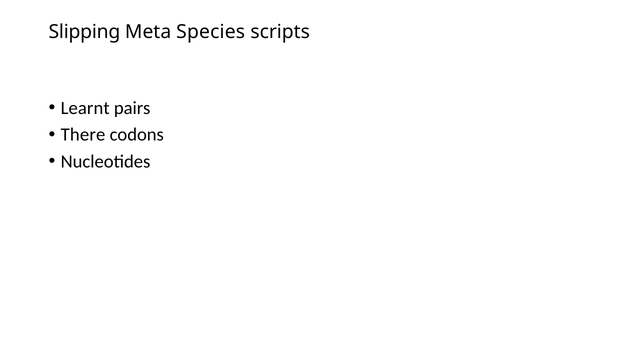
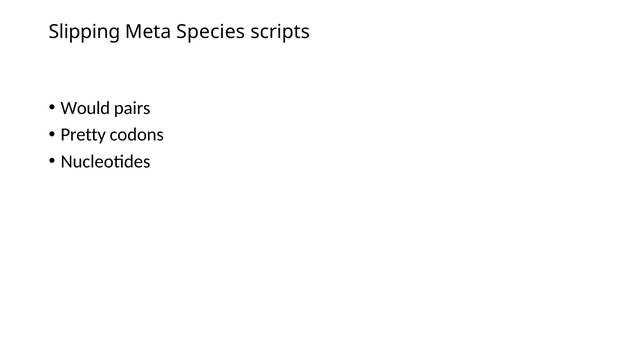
Learnt: Learnt -> Would
There: There -> Pretty
